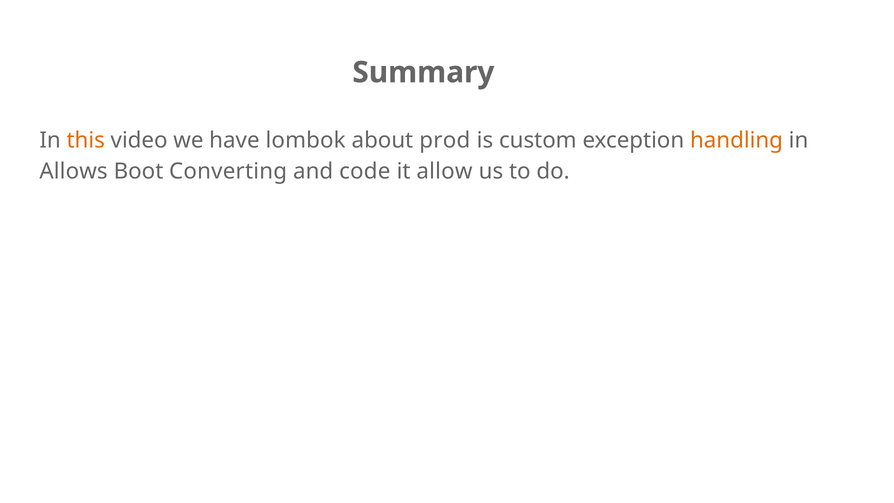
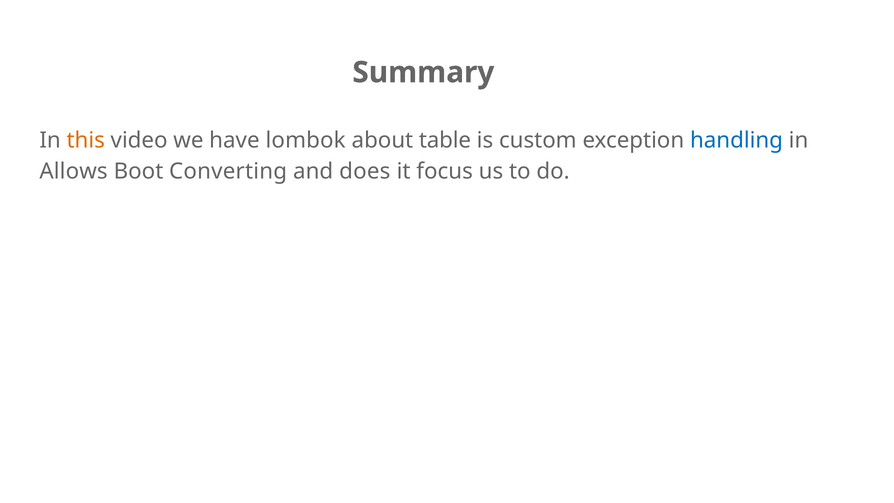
prod: prod -> table
handling colour: orange -> blue
code: code -> does
allow: allow -> focus
